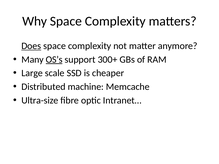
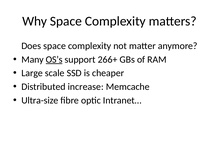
Does underline: present -> none
300+: 300+ -> 266+
machine: machine -> increase
